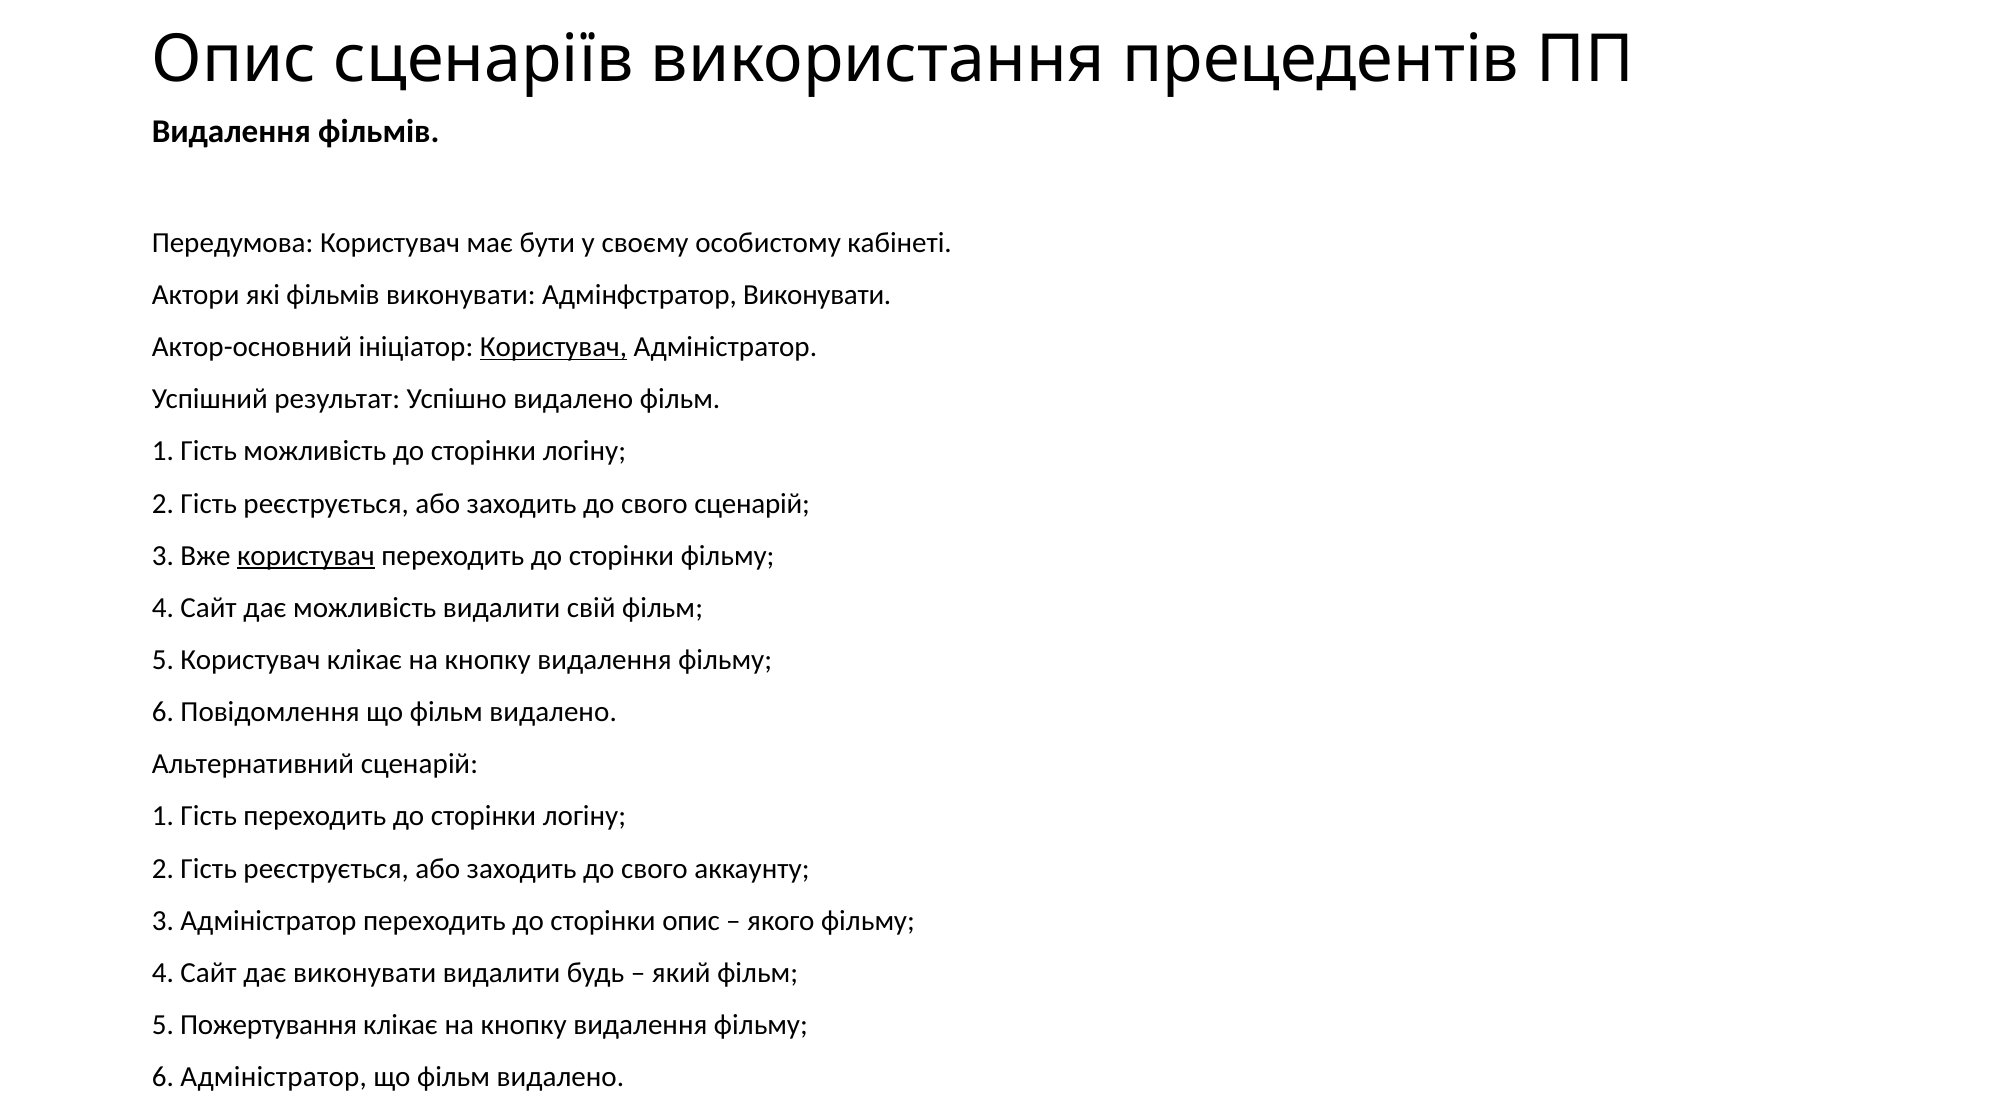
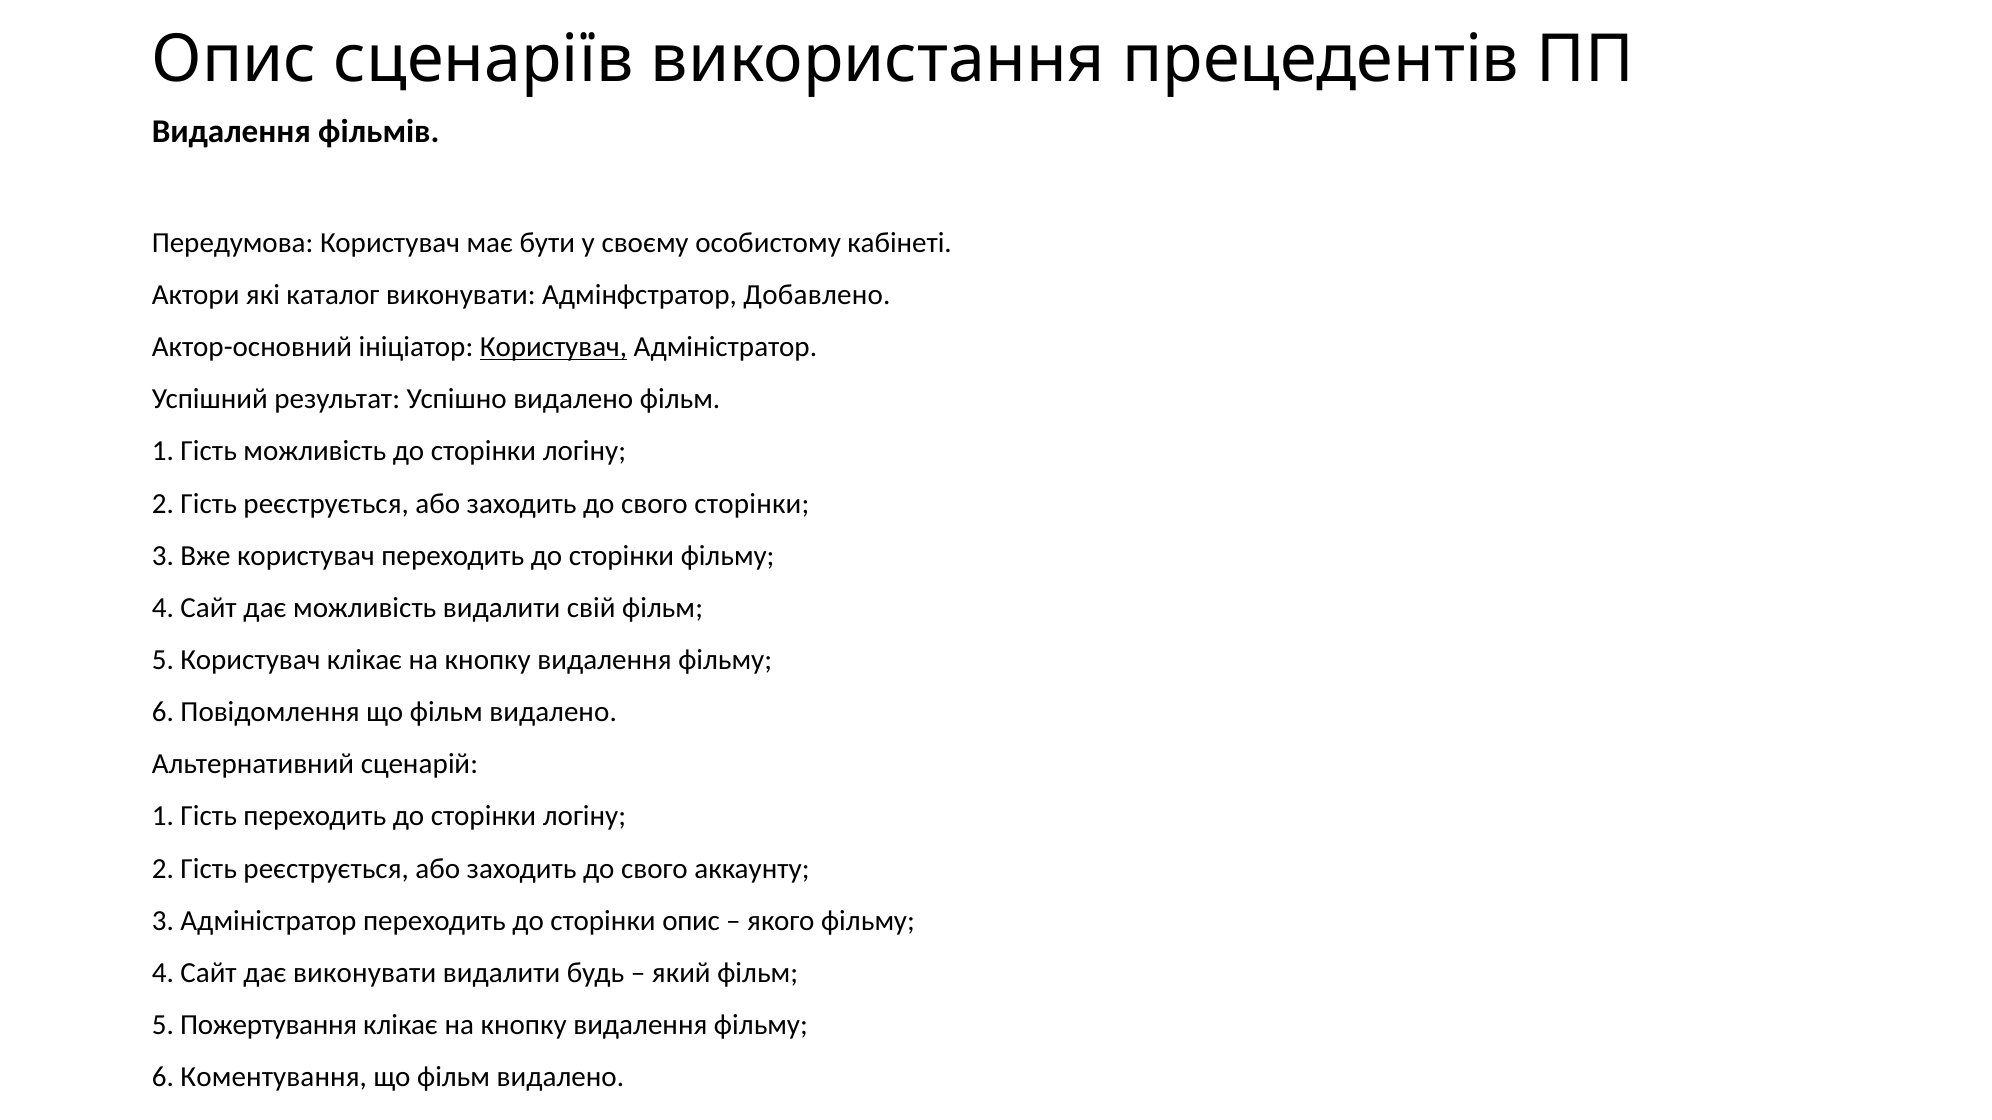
які фільмів: фільмів -> каталог
Адмінфстратор Виконувати: Виконувати -> Добавлено
свого сценарій: сценарій -> сторінки
користувач at (306, 556) underline: present -> none
6 Адміністратор: Адміністратор -> Коментування
